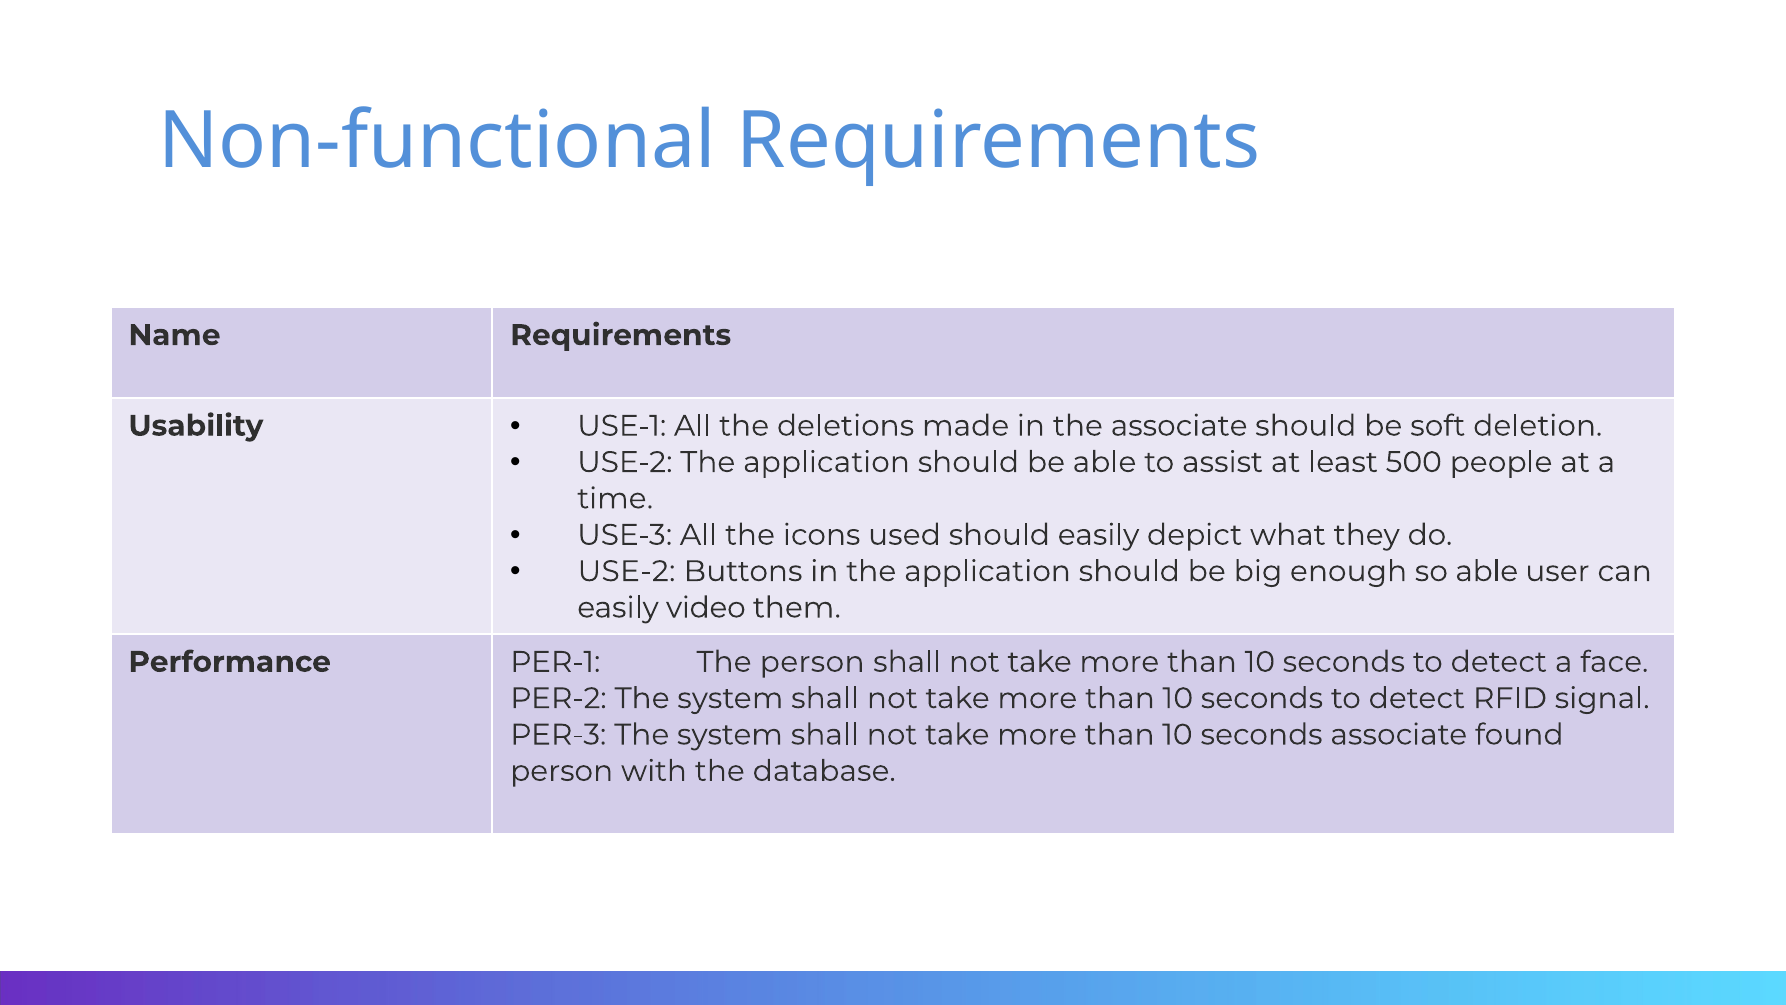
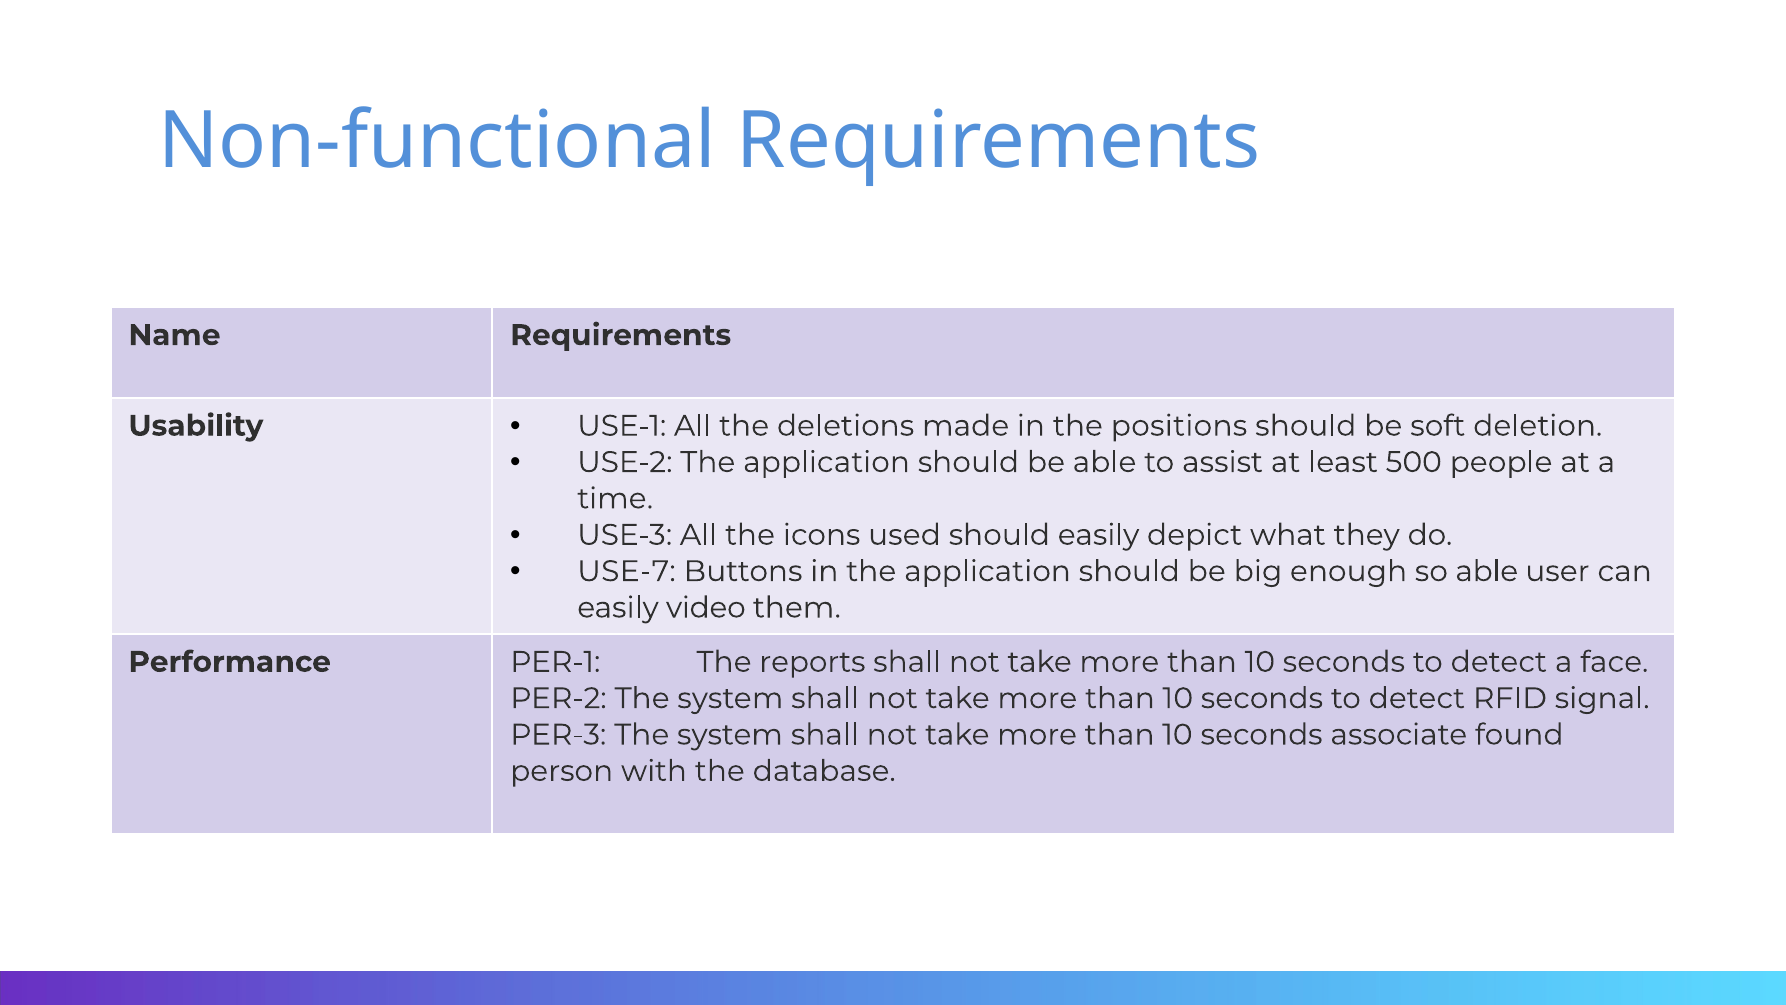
the associate: associate -> positions
USE-2 at (626, 571): USE-2 -> USE-7
The person: person -> reports
